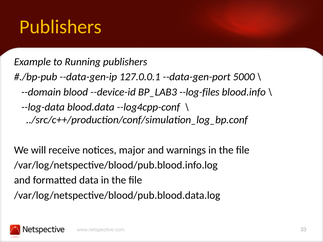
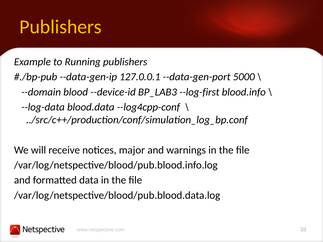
--log-files: --log-files -> --log-first
